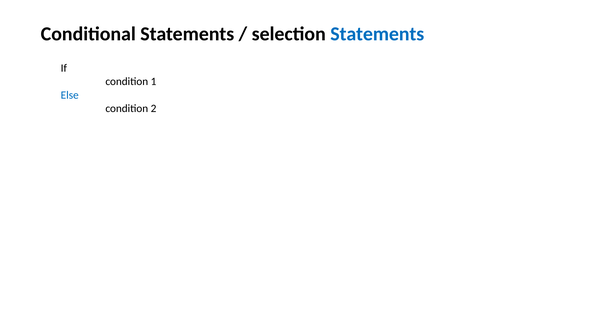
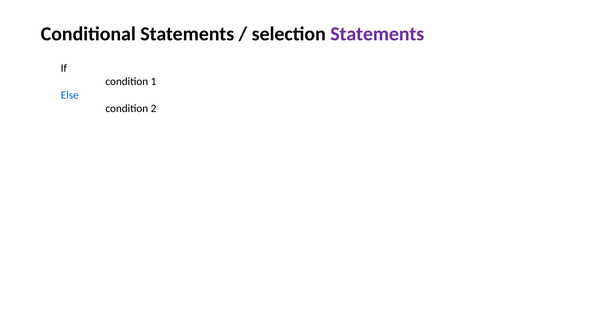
Statements at (377, 34) colour: blue -> purple
